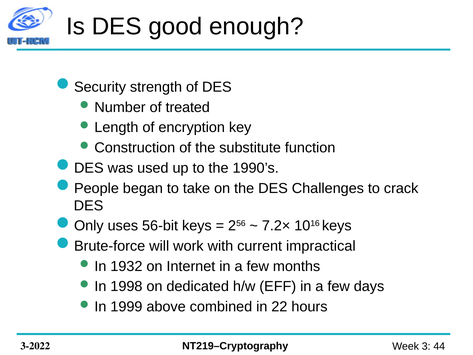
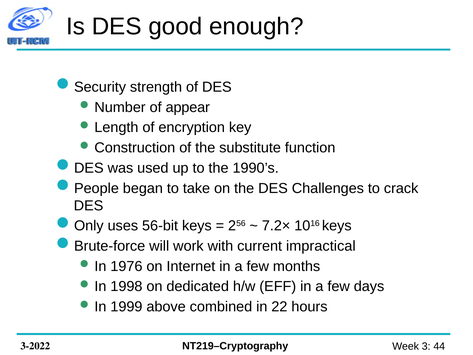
treated: treated -> appear
1932: 1932 -> 1976
